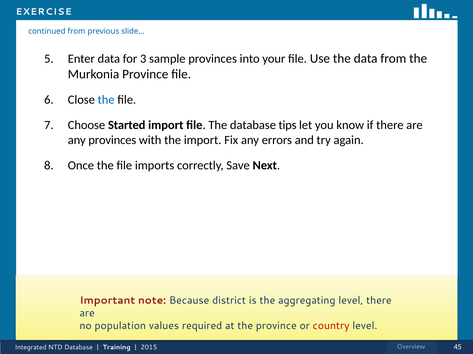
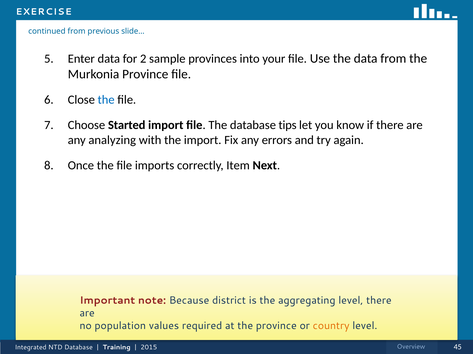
3: 3 -> 2
any provinces: provinces -> analyzing
Save: Save -> Item
country colour: red -> orange
